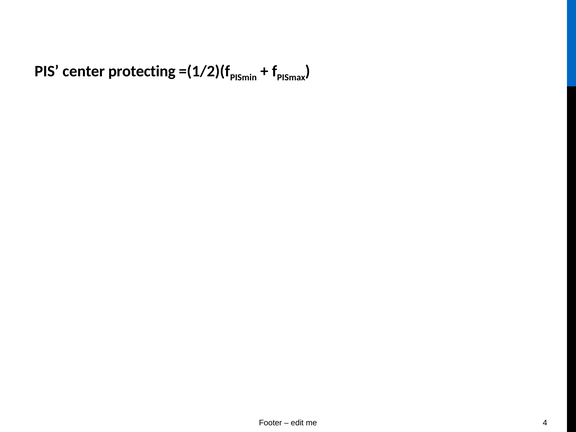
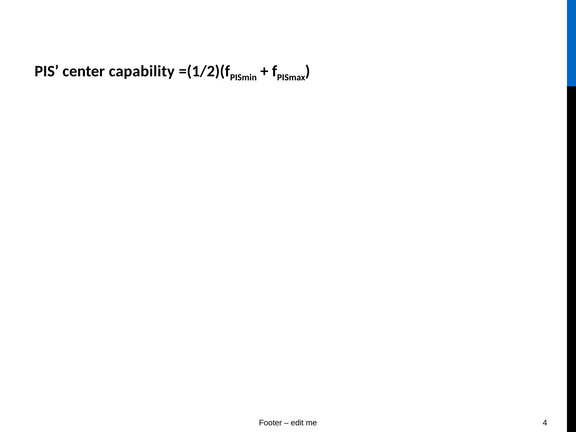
protecting: protecting -> capability
